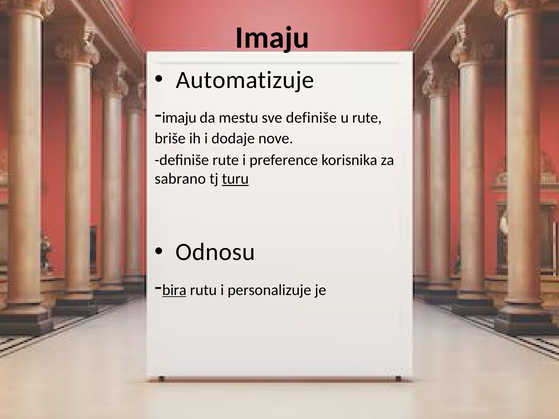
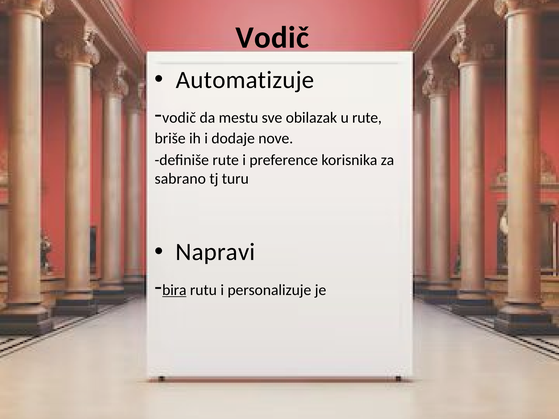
Imaju at (272, 38): Imaju -> Vodič
imaju at (179, 118): imaju -> vodič
sve definiše: definiše -> obilazak
turu underline: present -> none
Odnosu: Odnosu -> Napravi
